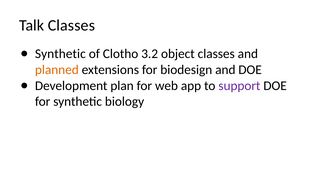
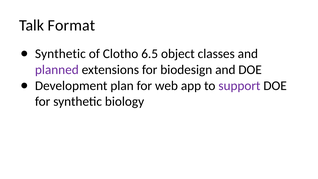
Talk Classes: Classes -> Format
3.2: 3.2 -> 6.5
planned colour: orange -> purple
